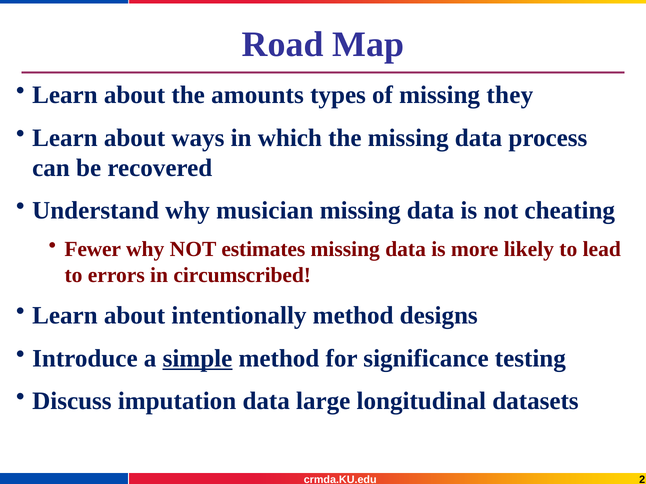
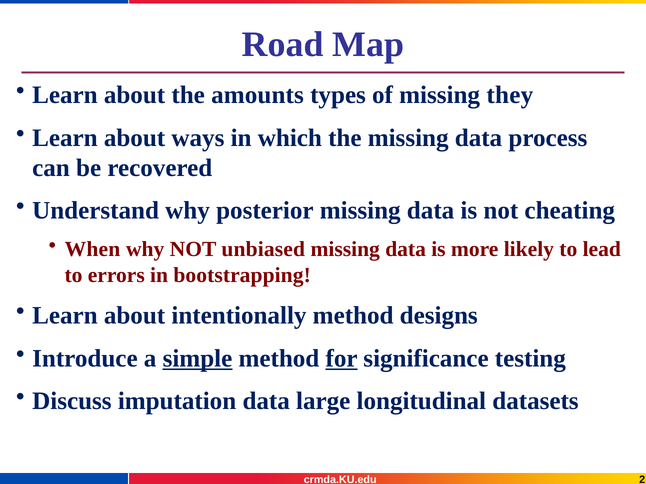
musician: musician -> posterior
Fewer: Fewer -> When
estimates: estimates -> unbiased
circumscribed: circumscribed -> bootstrapping
for underline: none -> present
